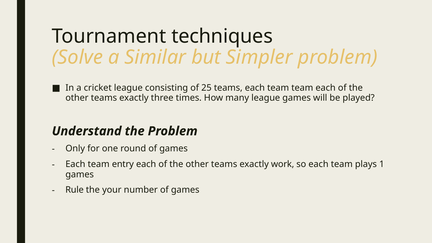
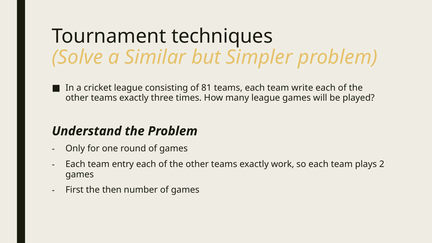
25: 25 -> 81
team team: team -> write
1: 1 -> 2
Rule: Rule -> First
your: your -> then
